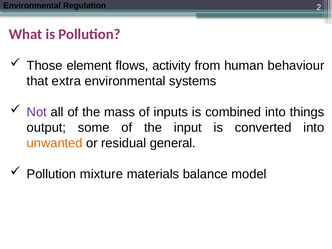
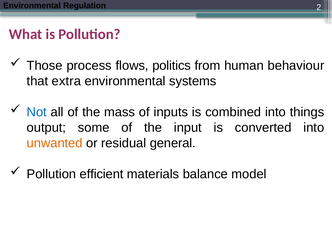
element: element -> process
activity: activity -> politics
Not colour: purple -> blue
mixture: mixture -> efficient
